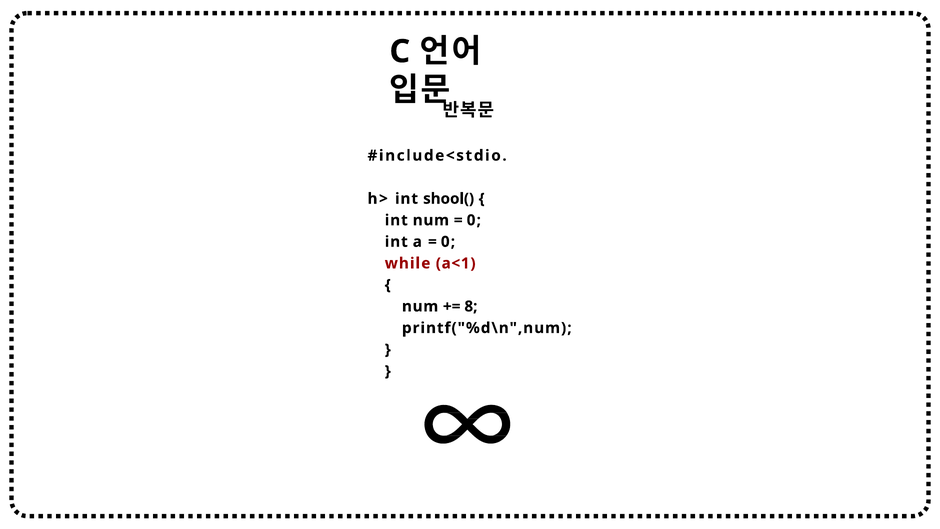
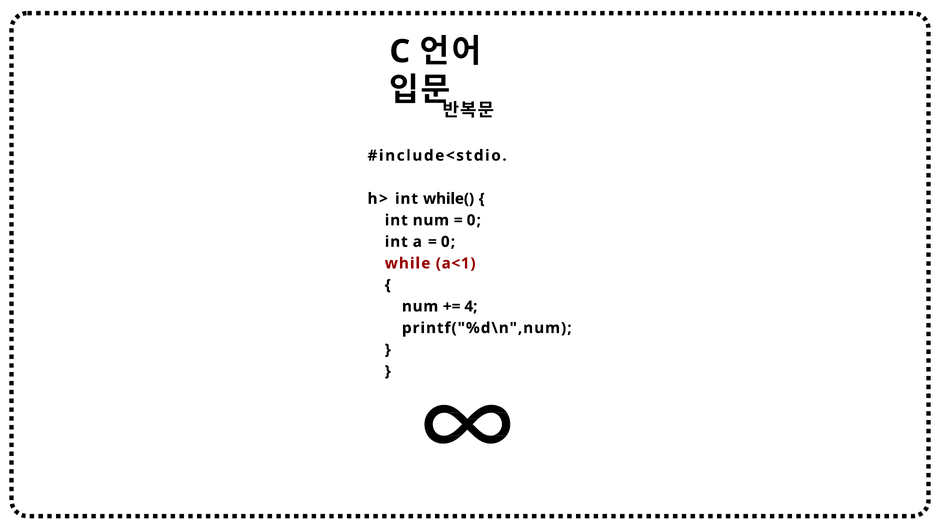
shool(: shool( -> while(
8: 8 -> 4
